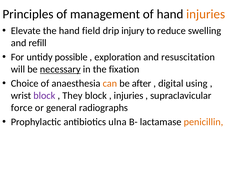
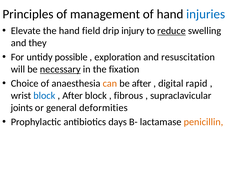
injuries at (206, 14) colour: orange -> blue
reduce underline: none -> present
refill: refill -> they
using: using -> rapid
block at (44, 96) colour: purple -> blue
They at (73, 96): They -> After
injuries at (129, 96): injuries -> fibrous
force: force -> joints
radiographs: radiographs -> deformities
ulna: ulna -> days
